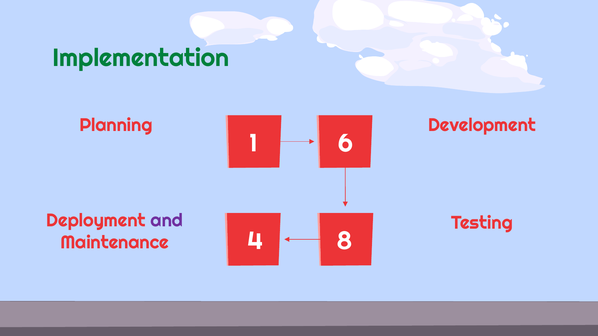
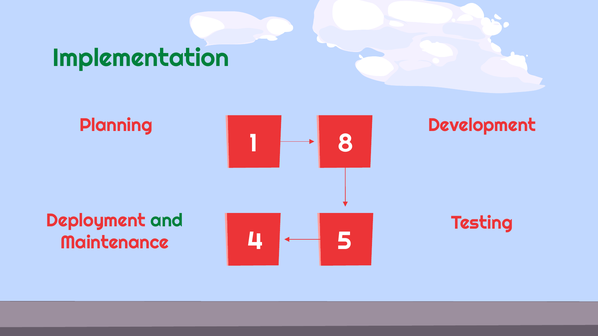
6: 6 -> 8
and colour: purple -> green
8: 8 -> 5
